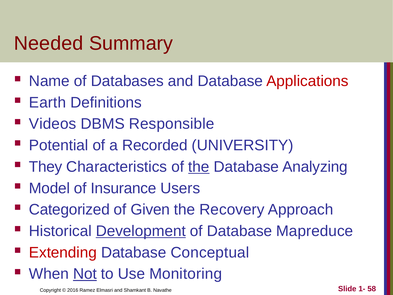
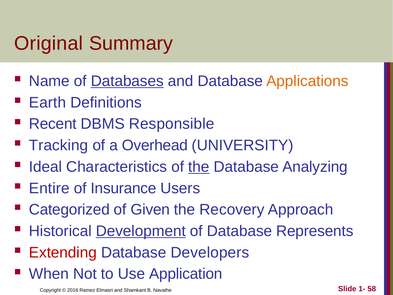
Needed: Needed -> Original
Databases underline: none -> present
Applications colour: red -> orange
Videos: Videos -> Recent
Potential: Potential -> Tracking
Recorded: Recorded -> Overhead
They: They -> Ideal
Model: Model -> Entire
Mapreduce: Mapreduce -> Represents
Conceptual: Conceptual -> Developers
Not underline: present -> none
Monitoring: Monitoring -> Application
